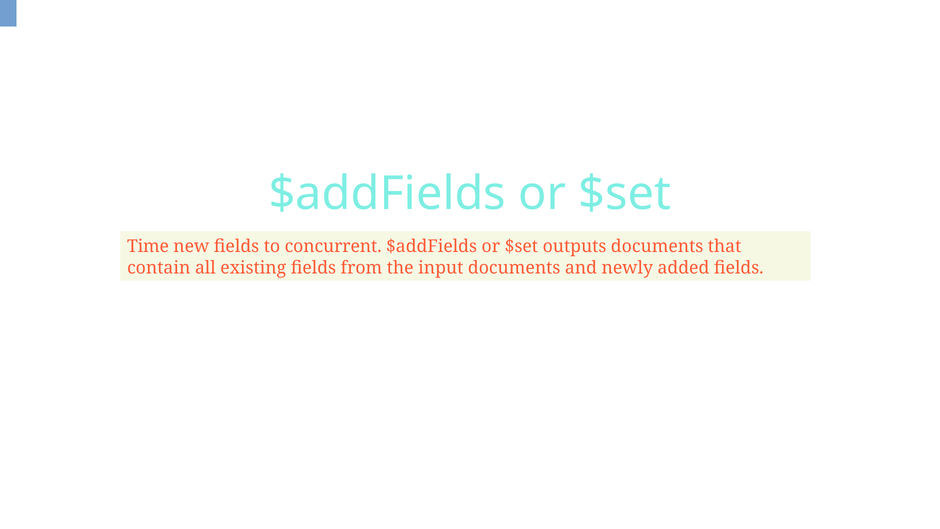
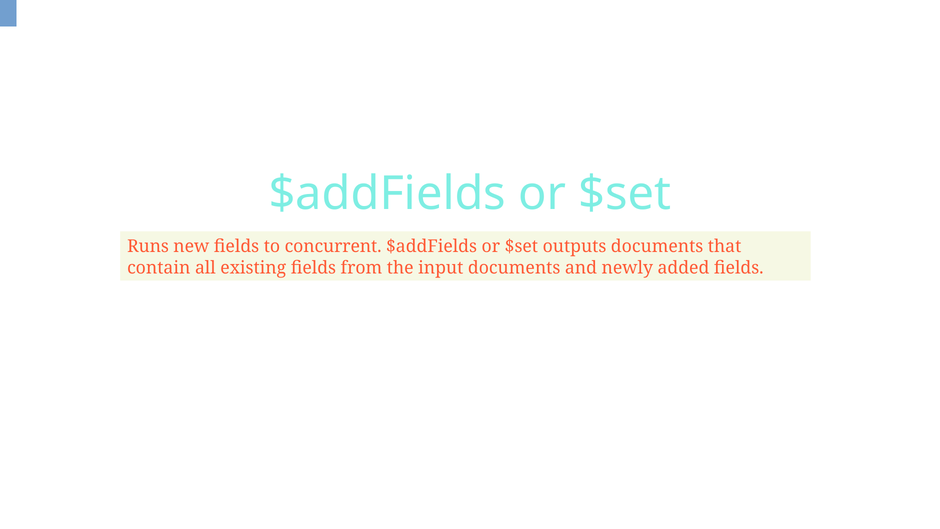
Time: Time -> Runs
